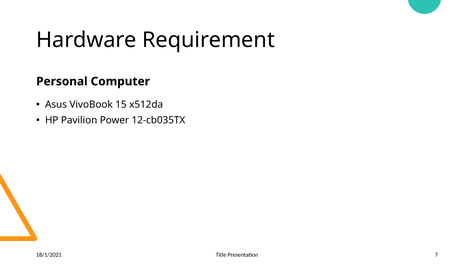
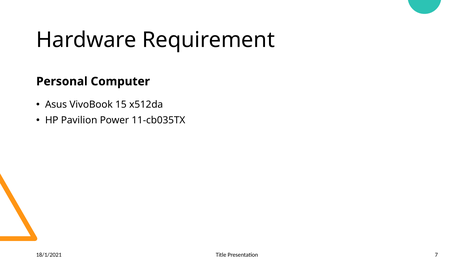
12-cb035TX: 12-cb035TX -> 11-cb035TX
